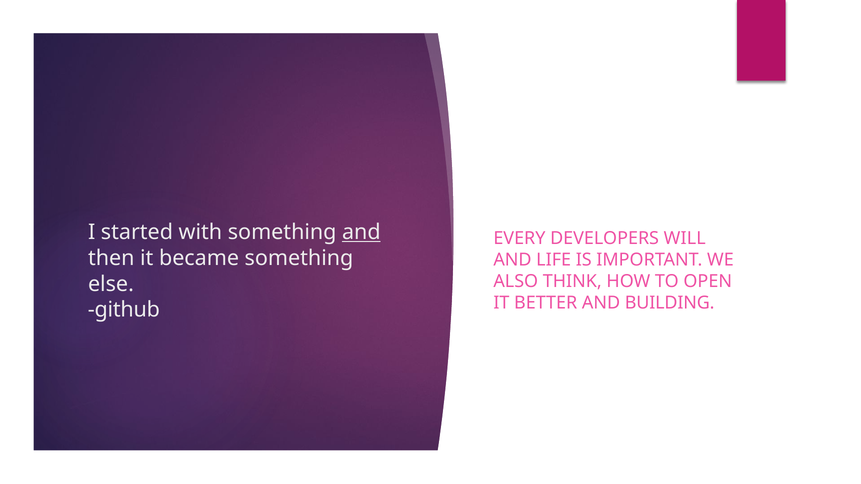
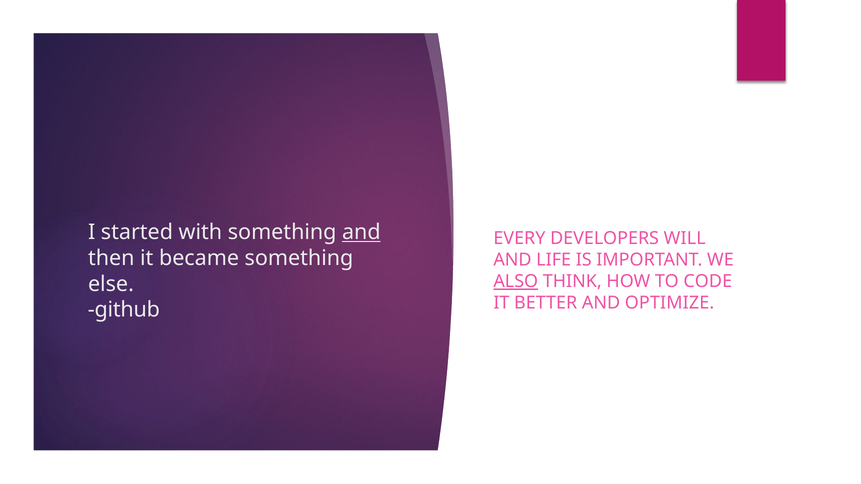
ALSO underline: none -> present
OPEN: OPEN -> CODE
BUILDING: BUILDING -> OPTIMIZE
